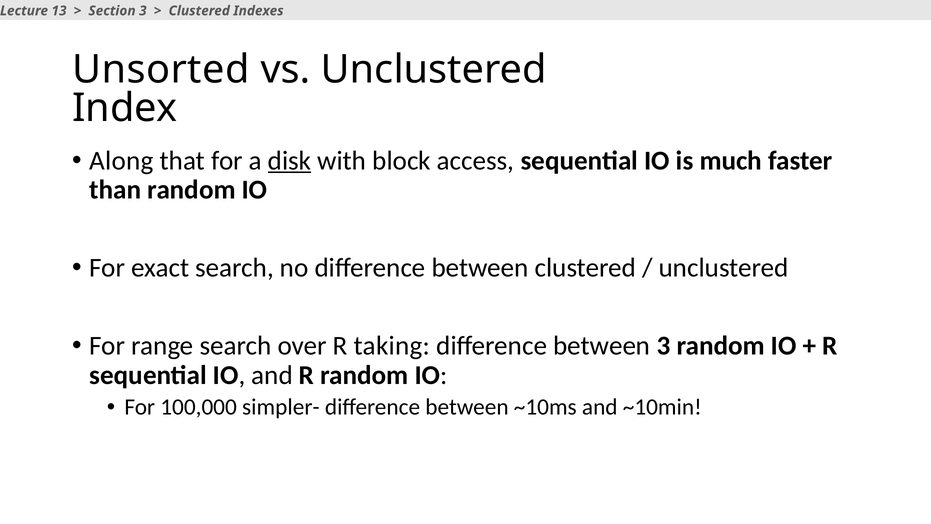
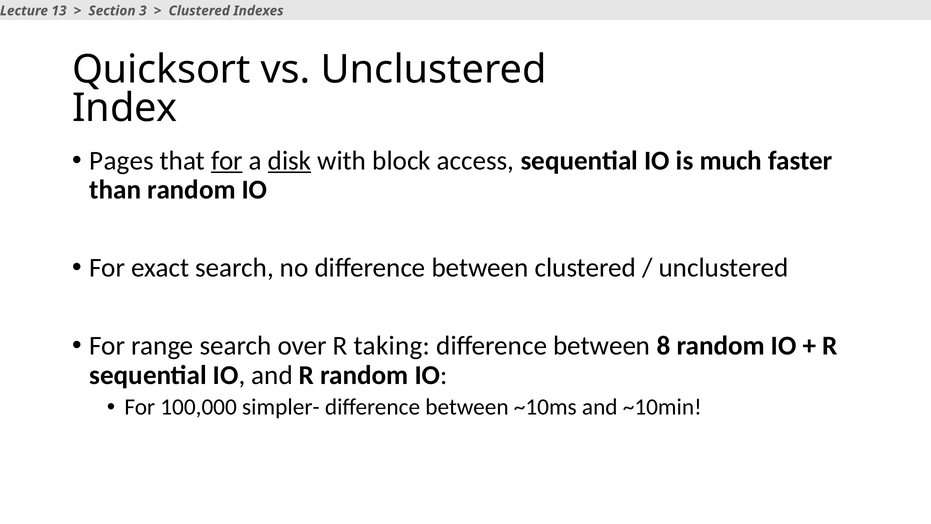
Unsorted: Unsorted -> Quicksort
Along: Along -> Pages
for at (227, 161) underline: none -> present
between 3: 3 -> 8
